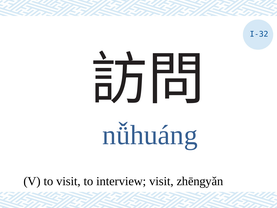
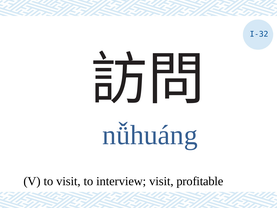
zhēngyǎn: zhēngyǎn -> profitable
